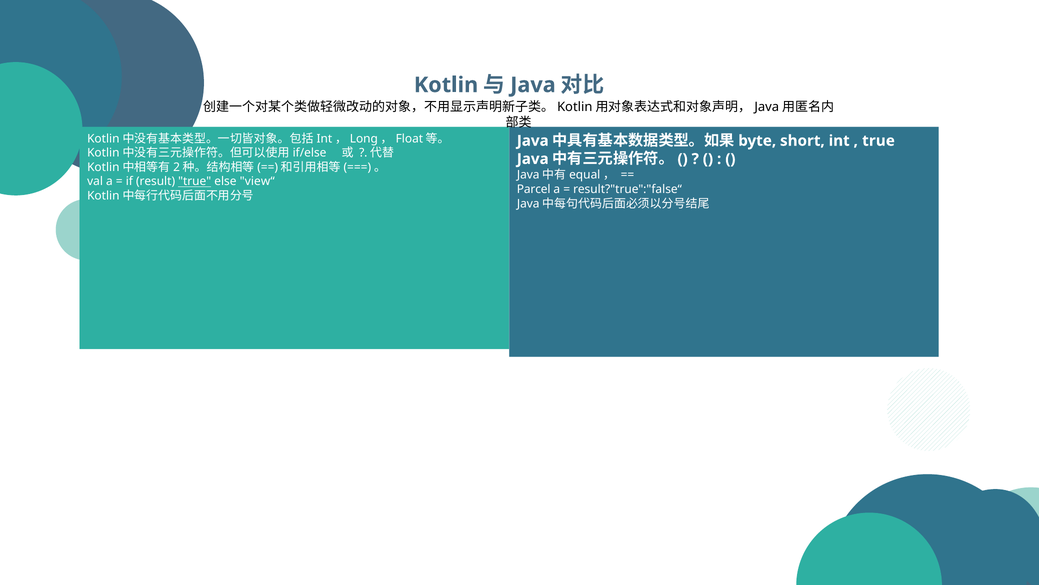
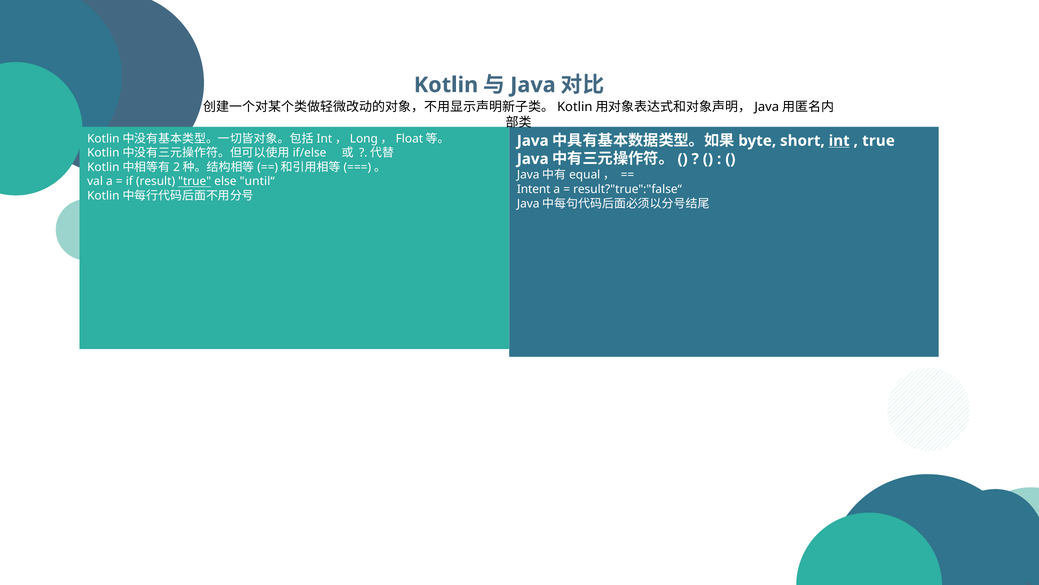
int underline: none -> present
view“: view“ -> until“
Parcel: Parcel -> Intent
